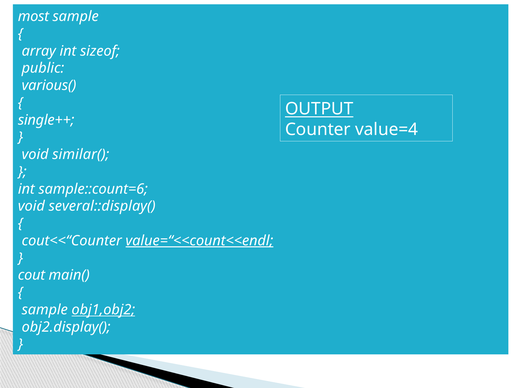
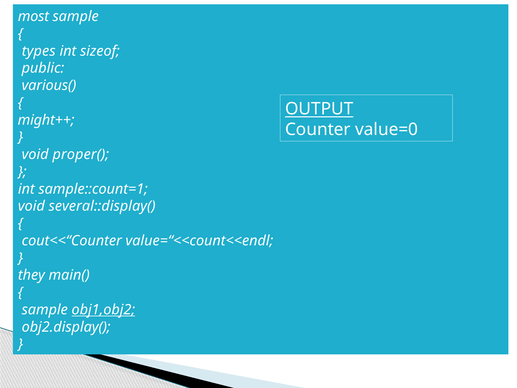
array: array -> types
single++: single++ -> might++
value=4: value=4 -> value=0
similar(: similar( -> proper(
sample::count=6: sample::count=6 -> sample::count=1
value=“<<count<<endl underline: present -> none
cout: cout -> they
